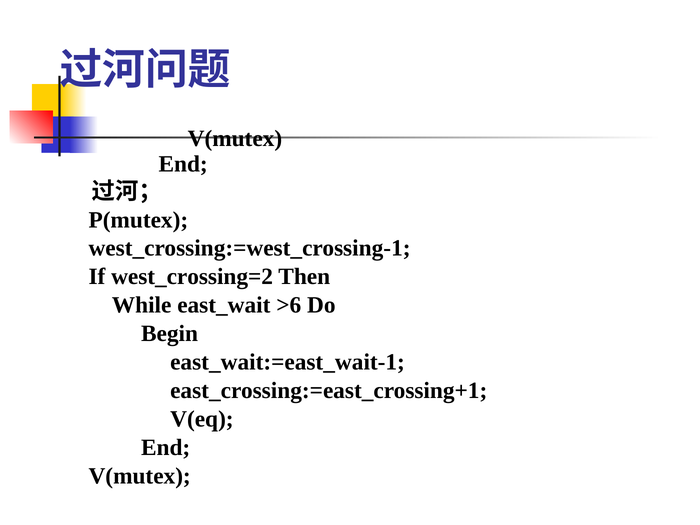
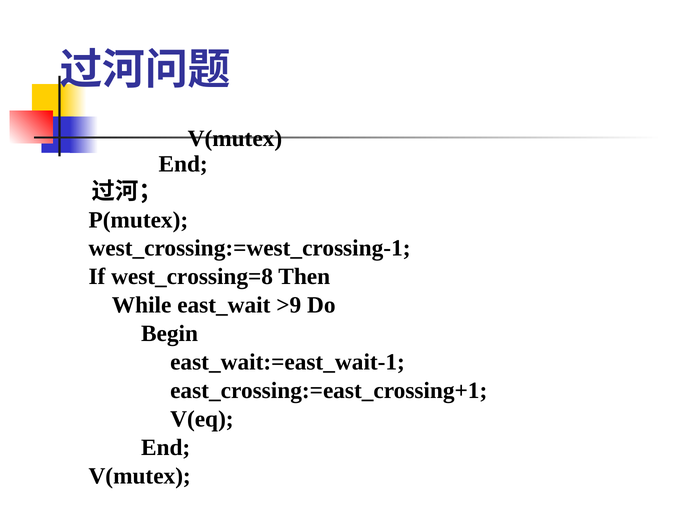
west_crossing=2: west_crossing=2 -> west_crossing=8
>6: >6 -> >9
